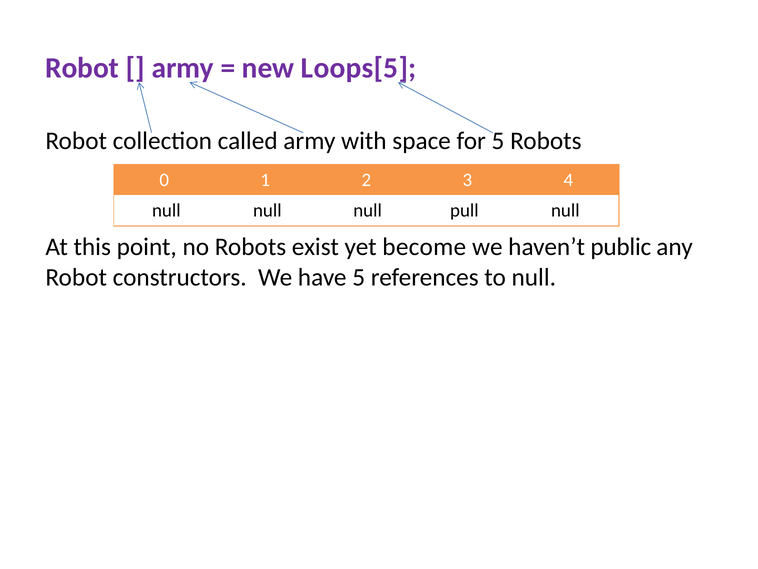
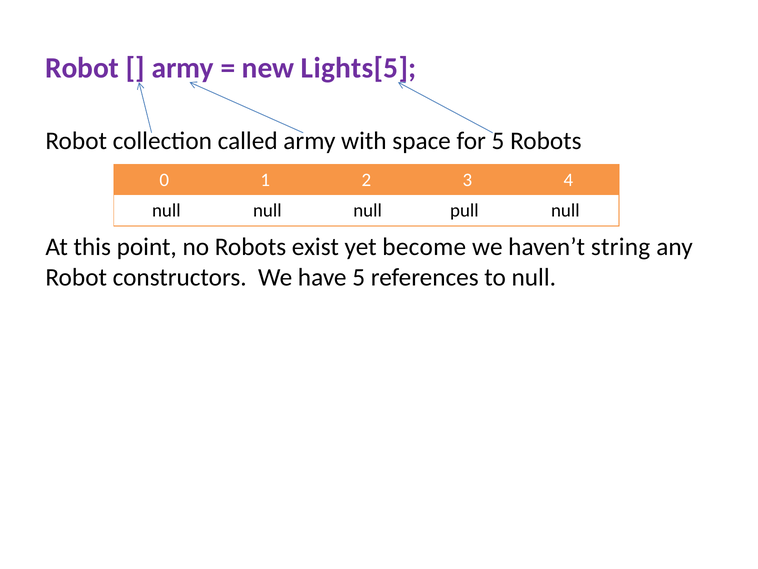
Loops[5: Loops[5 -> Lights[5
public: public -> string
